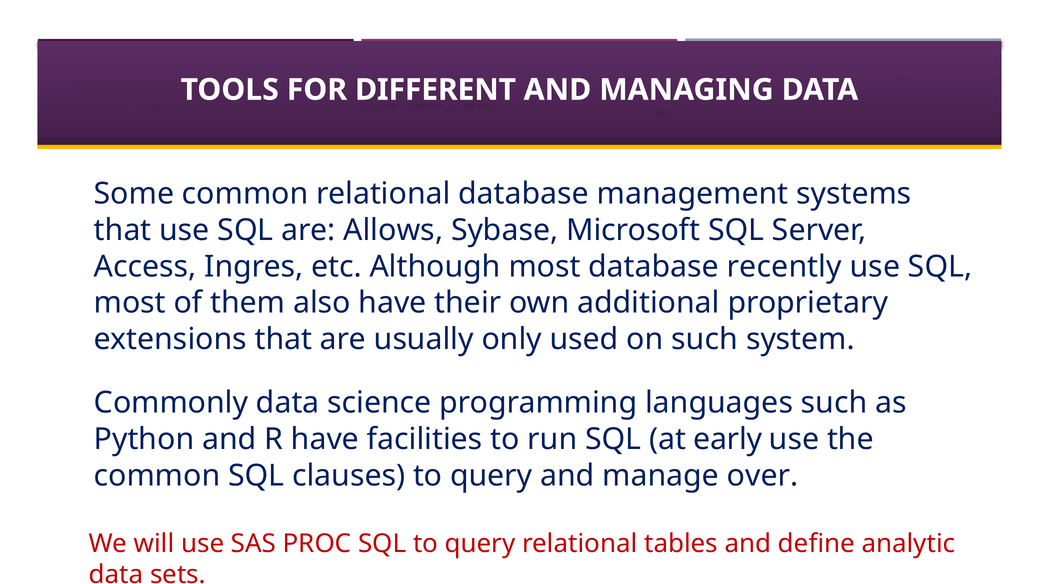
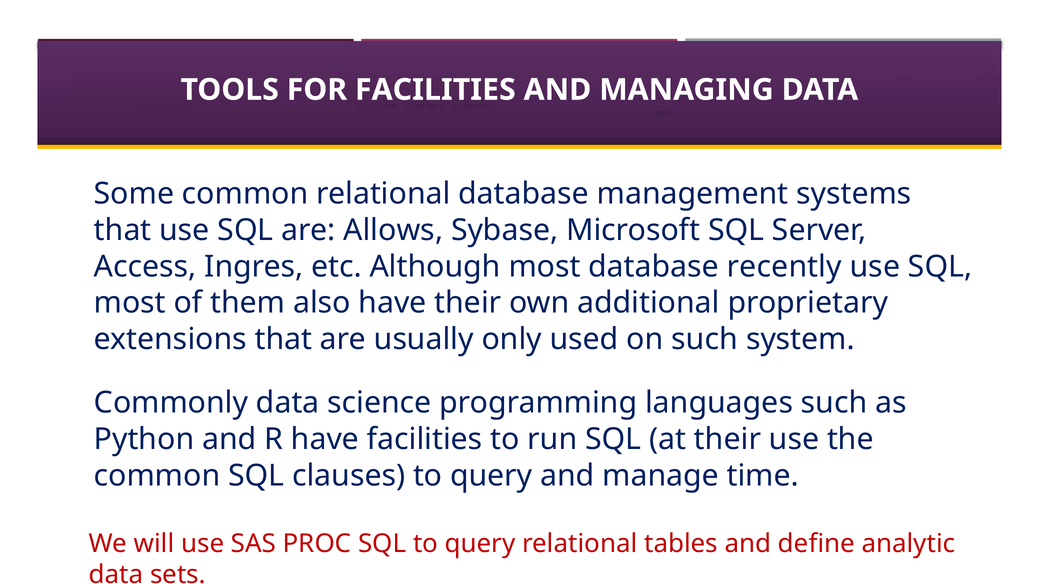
FOR DIFFERENT: DIFFERENT -> FACILITIES
at early: early -> their
over: over -> time
